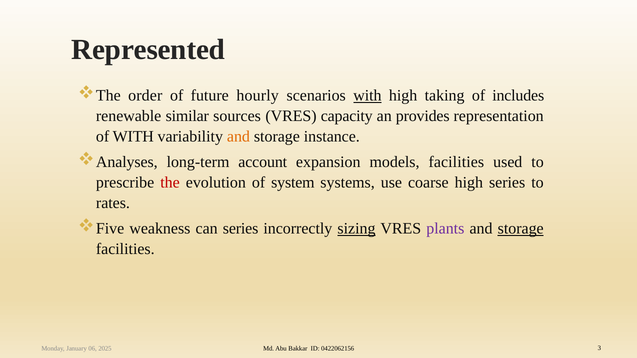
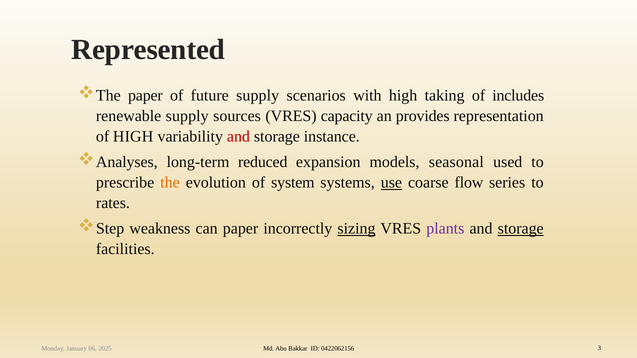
The order: order -> paper
future hourly: hourly -> supply
with at (367, 96) underline: present -> none
renewable similar: similar -> supply
of WITH: WITH -> HIGH
and at (238, 137) colour: orange -> red
account: account -> reduced
models facilities: facilities -> seasonal
the at (170, 183) colour: red -> orange
use underline: none -> present
coarse high: high -> flow
Five: Five -> Step
can series: series -> paper
